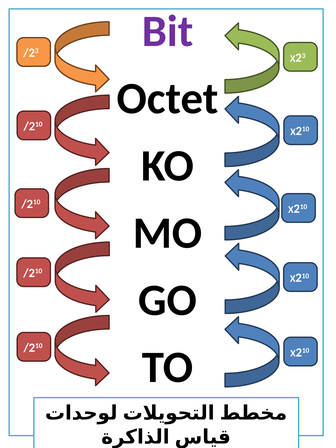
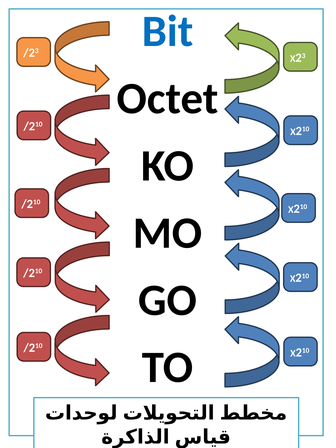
Bit colour: purple -> blue
